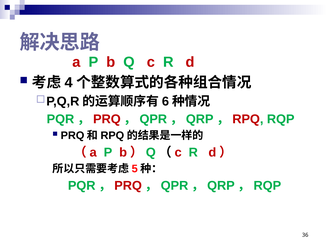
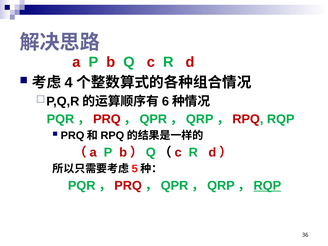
RQP at (267, 186) underline: none -> present
